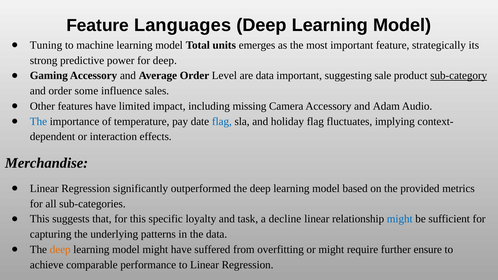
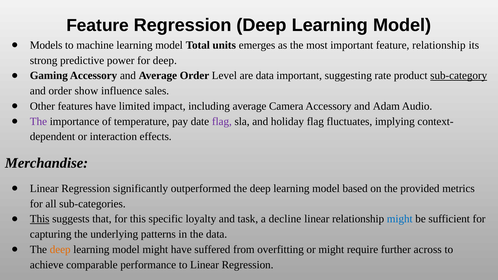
Feature Languages: Languages -> Regression
Tuning: Tuning -> Models
feature strategically: strategically -> relationship
sale: sale -> rate
some: some -> show
including missing: missing -> average
The at (38, 121) colour: blue -> purple
flag at (222, 121) colour: blue -> purple
This at (40, 219) underline: none -> present
ensure: ensure -> across
